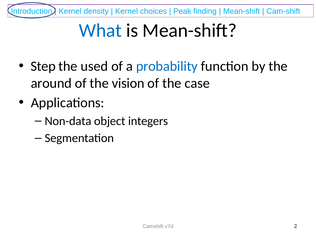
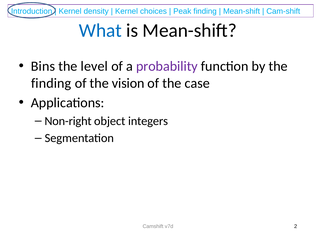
Step: Step -> Bins
used: used -> level
probability colour: blue -> purple
around at (51, 83): around -> finding
Non-data: Non-data -> Non-right
